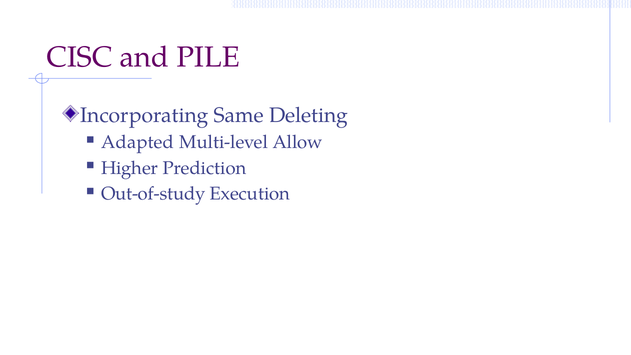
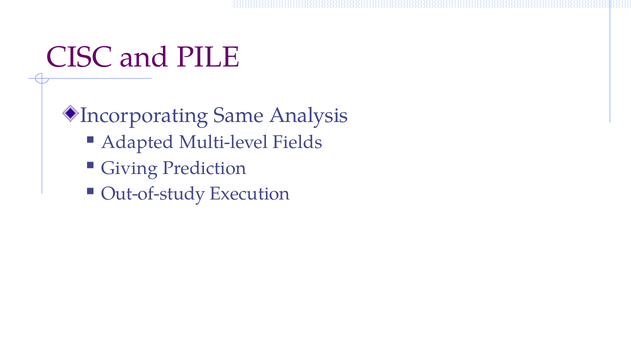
Deleting: Deleting -> Analysis
Allow: Allow -> Fields
Higher: Higher -> Giving
